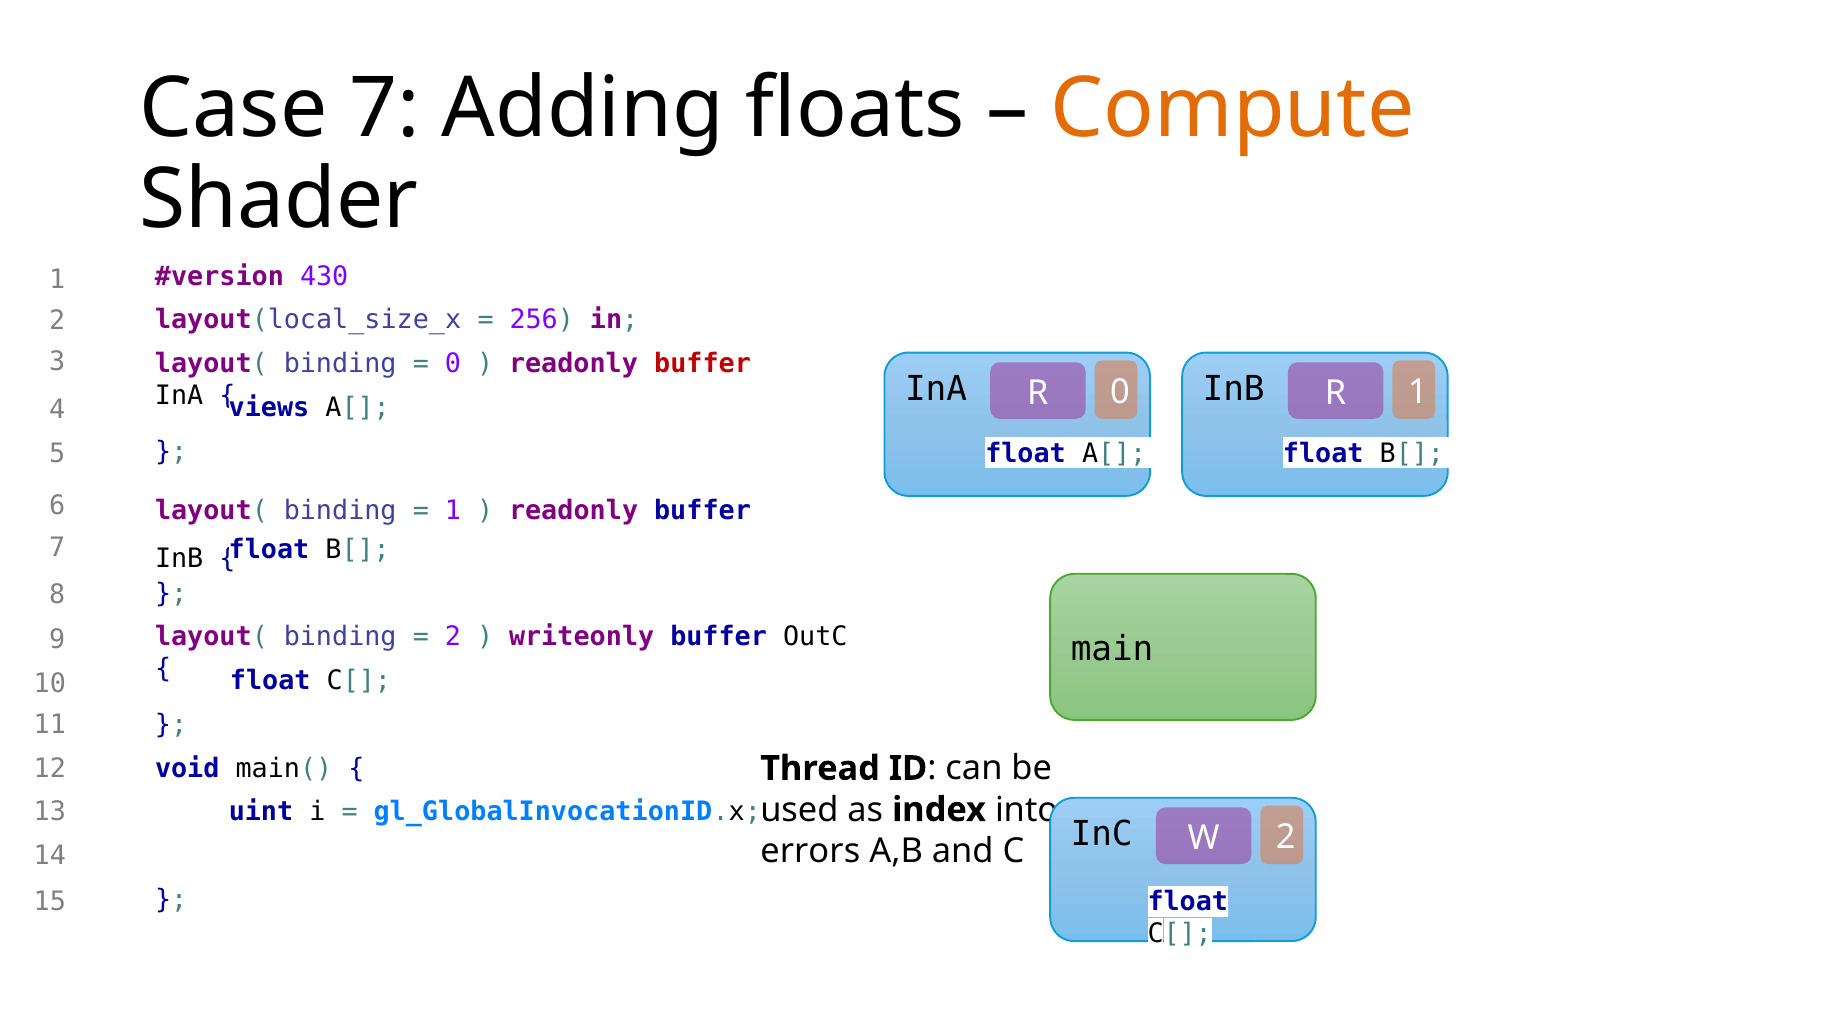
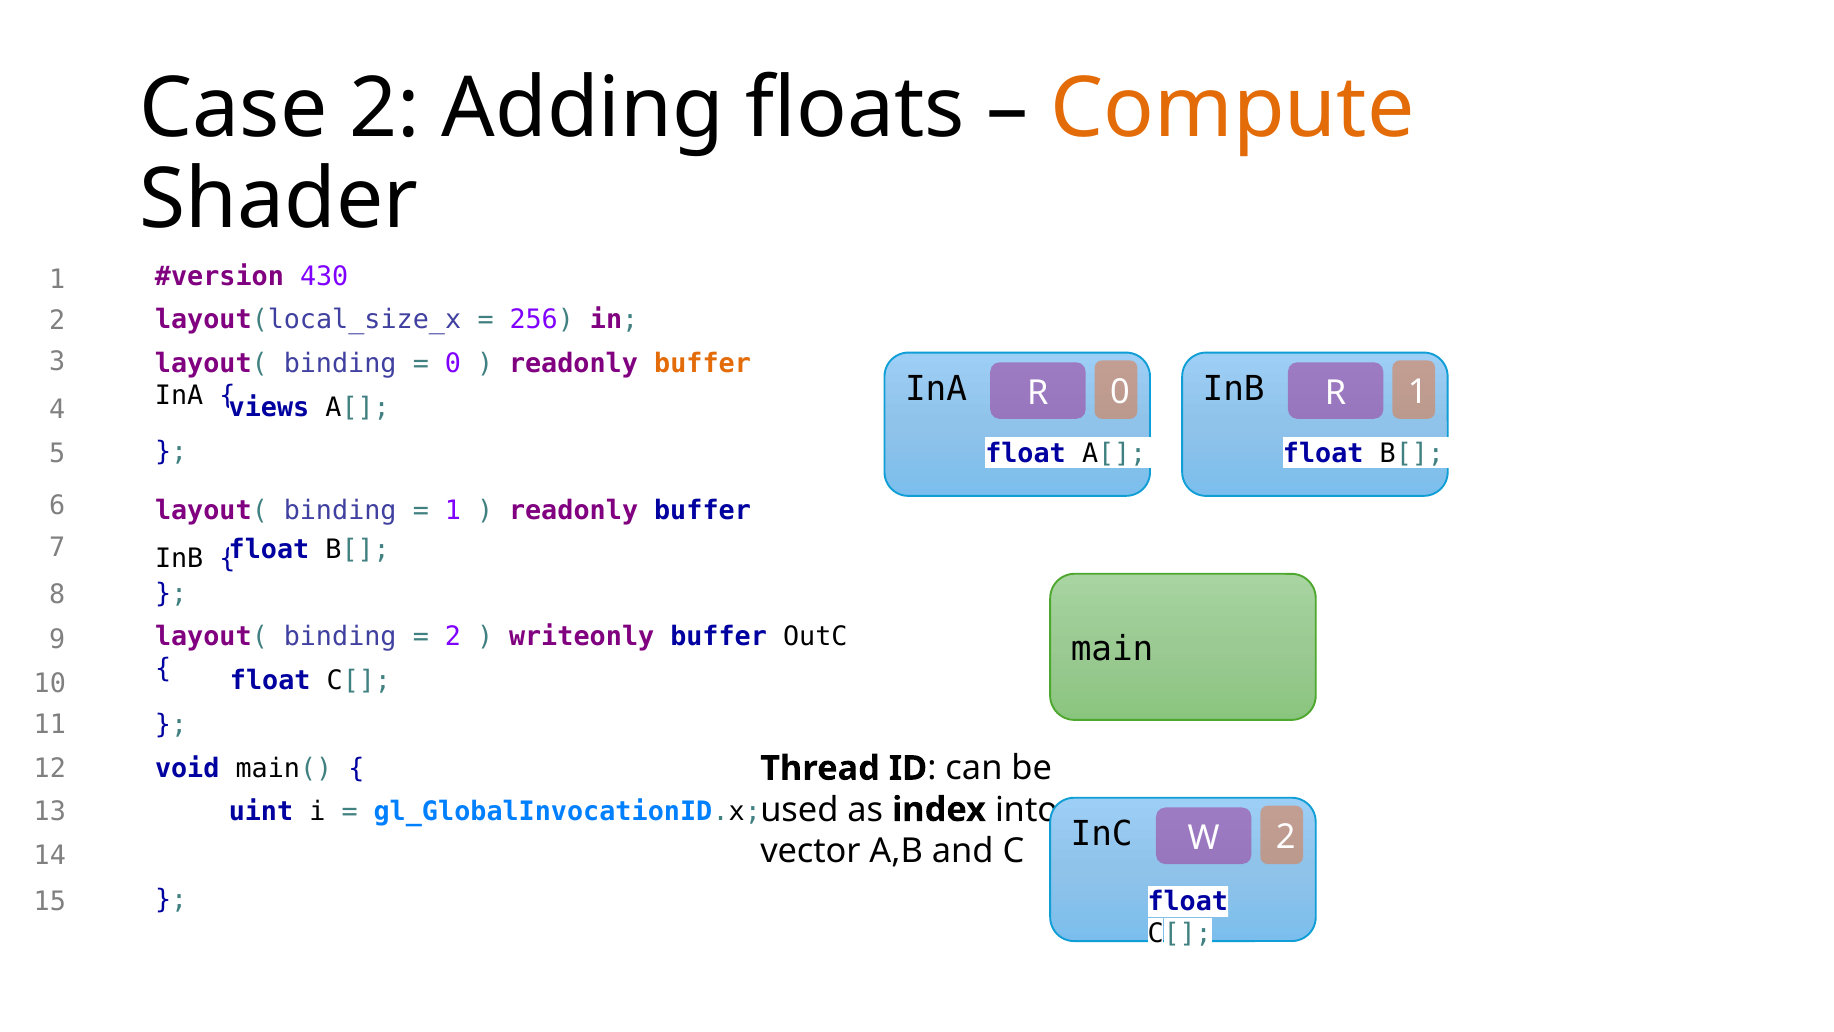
Case 7: 7 -> 2
buffer at (703, 364) colour: red -> orange
errors: errors -> vector
